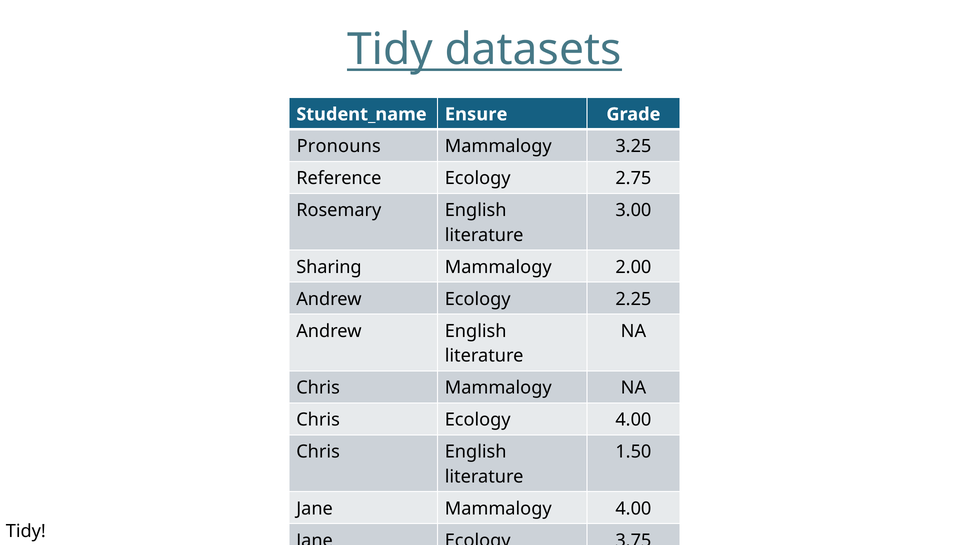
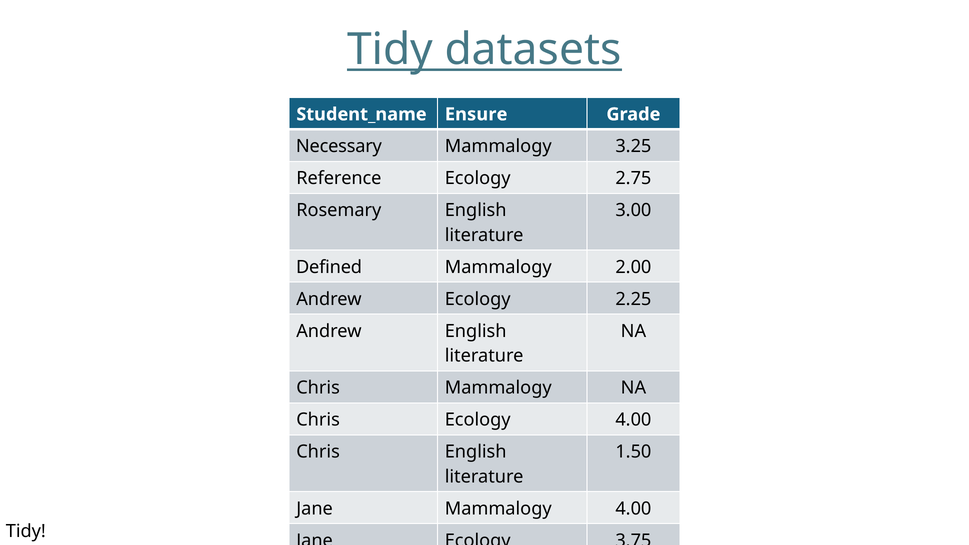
Pronouns: Pronouns -> Necessary
Sharing: Sharing -> Defined
